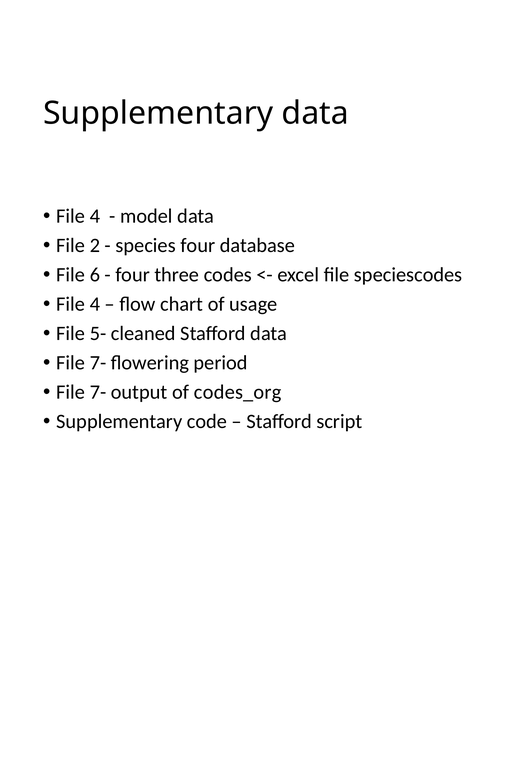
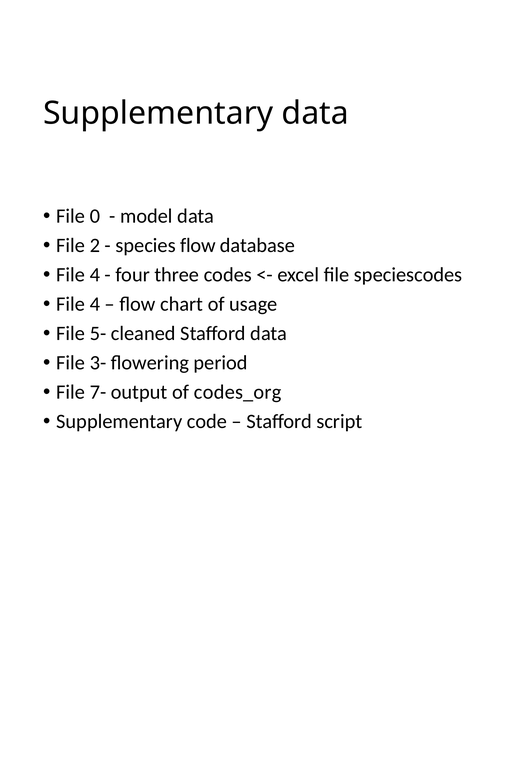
4 at (95, 216): 4 -> 0
species four: four -> flow
6 at (95, 275): 6 -> 4
7- at (98, 363): 7- -> 3-
